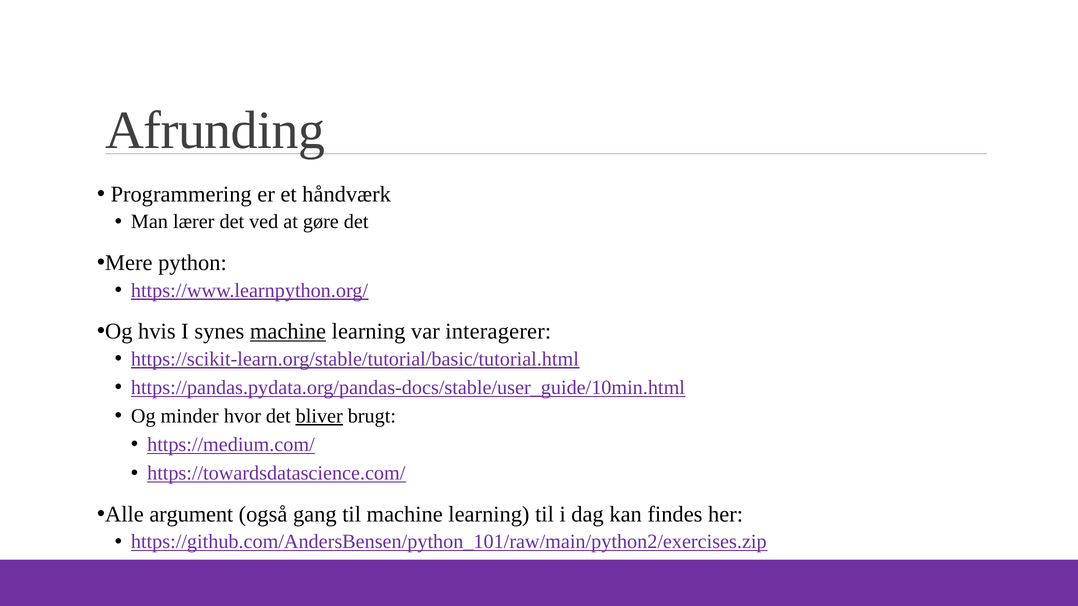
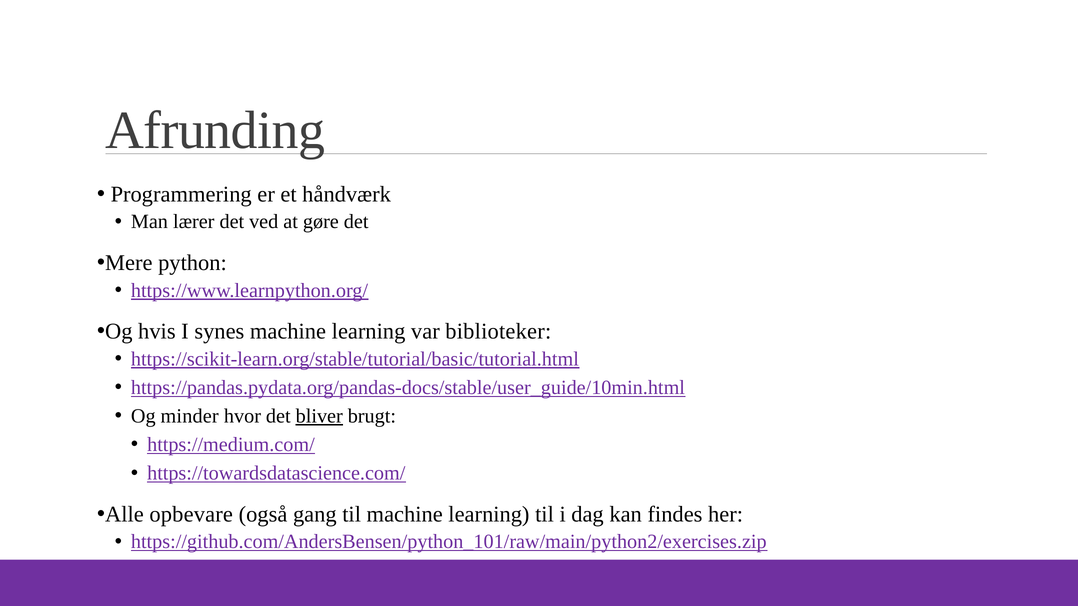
machine at (288, 332) underline: present -> none
interagerer: interagerer -> biblioteker
argument: argument -> opbevare
